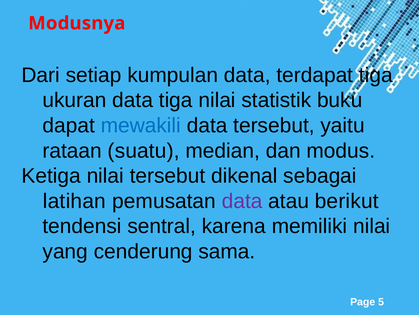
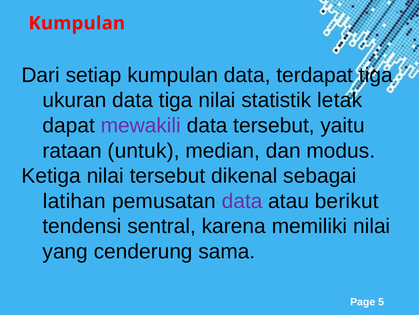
Modusnya at (77, 23): Modusnya -> Kumpulan
buku: buku -> letak
mewakili colour: blue -> purple
suatu: suatu -> untuk
